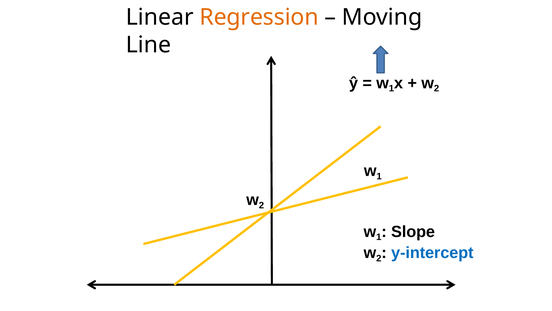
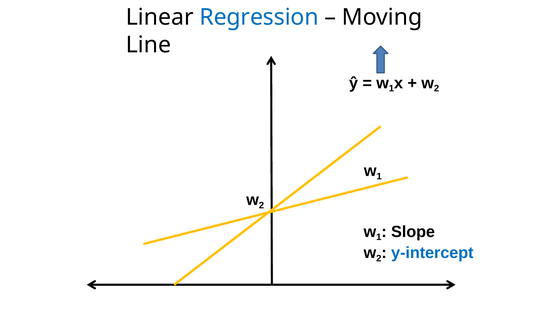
Regression colour: orange -> blue
